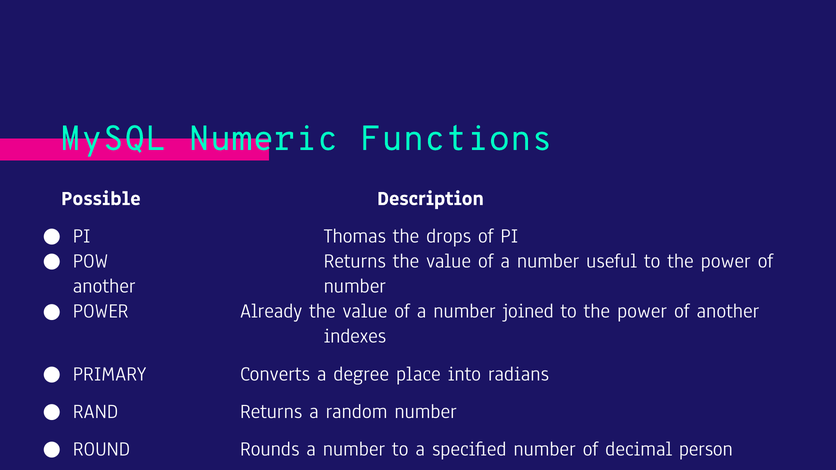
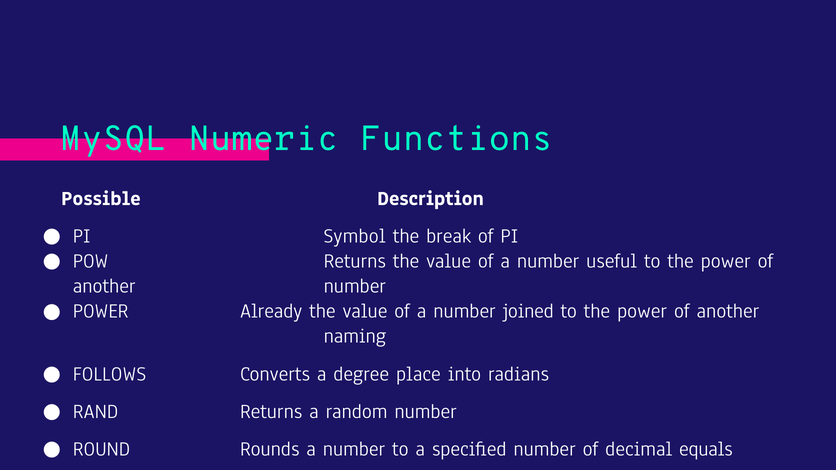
Thomas: Thomas -> Symbol
drops: drops -> break
indexes: indexes -> naming
PRIMARY: PRIMARY -> FOLLOWS
person: person -> equals
